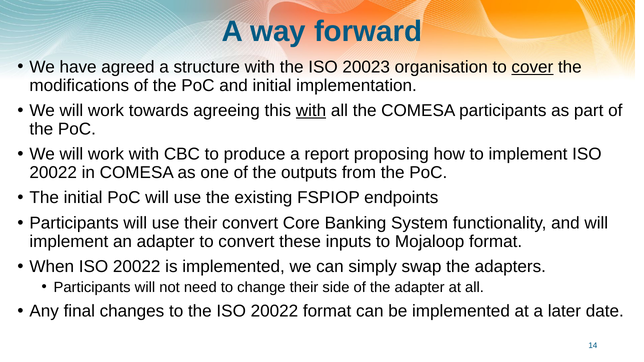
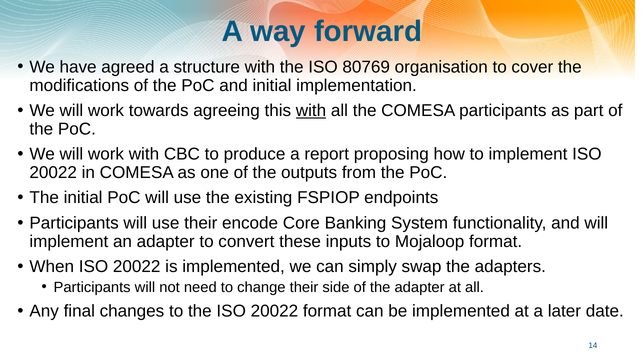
20023: 20023 -> 80769
cover underline: present -> none
their convert: convert -> encode
